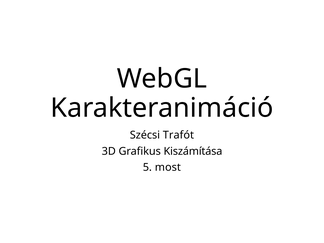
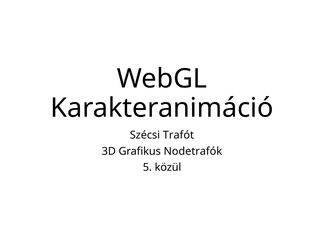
Kiszámítása: Kiszámítása -> Nodetrafók
most: most -> közül
